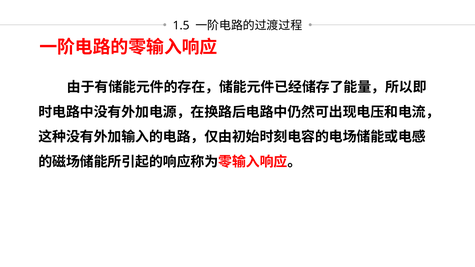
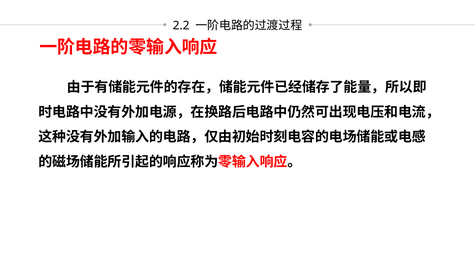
1.5: 1.5 -> 2.2
